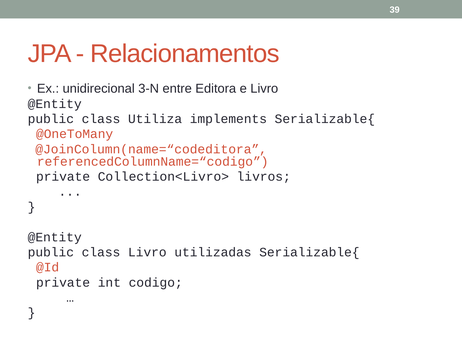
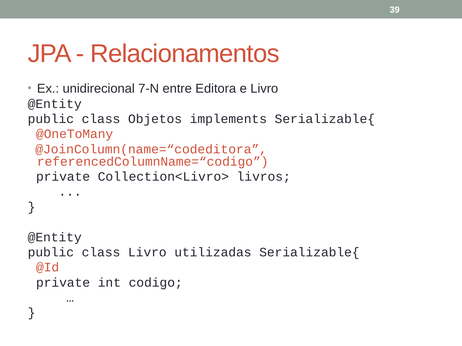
3-N: 3-N -> 7-N
Utiliza: Utiliza -> Objetos
